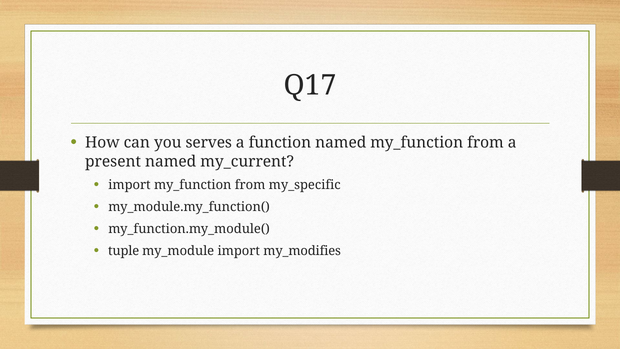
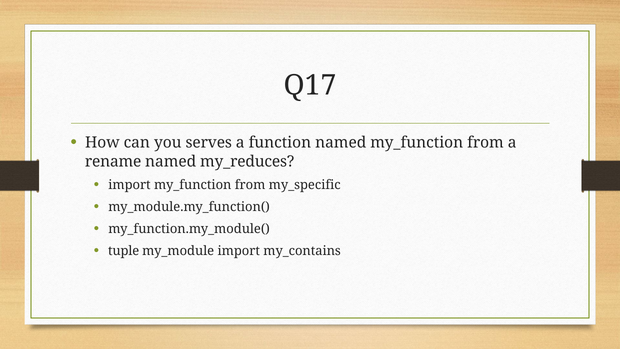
present: present -> rename
my_current: my_current -> my_reduces
my_modifies: my_modifies -> my_contains
